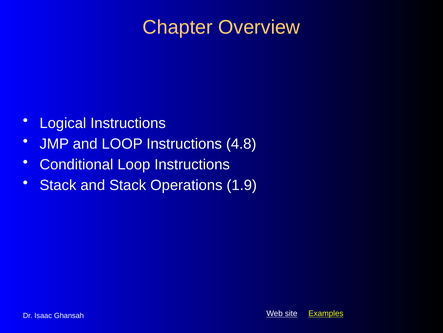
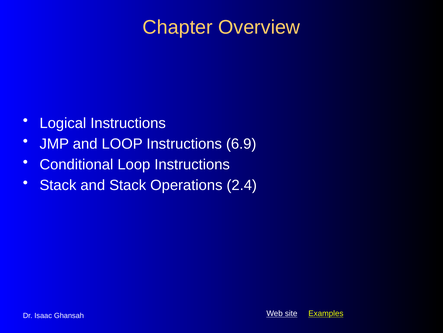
4.8: 4.8 -> 6.9
1.9: 1.9 -> 2.4
